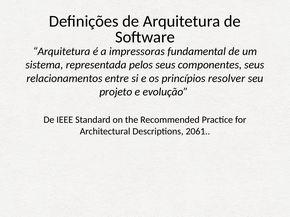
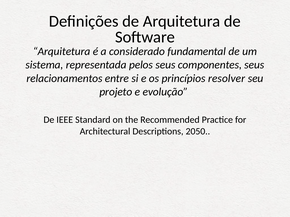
impressoras: impressoras -> considerado
2061: 2061 -> 2050
